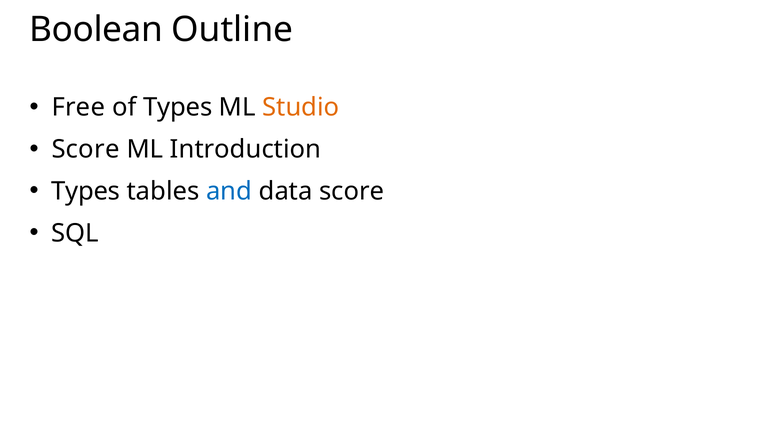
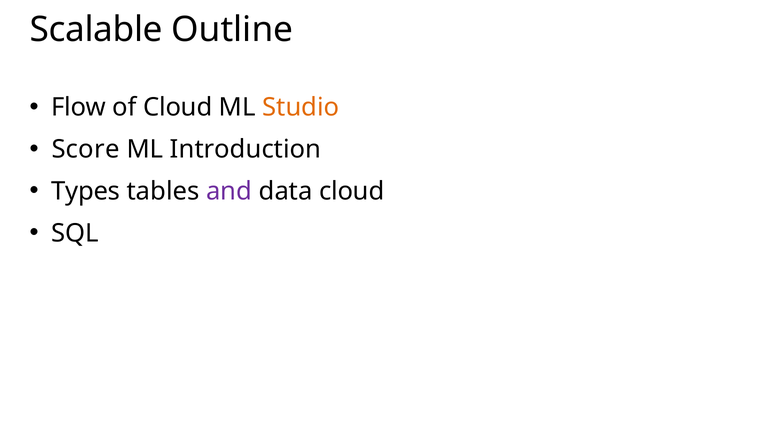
Boolean: Boolean -> Scalable
Free: Free -> Flow
of Types: Types -> Cloud
and colour: blue -> purple
data score: score -> cloud
